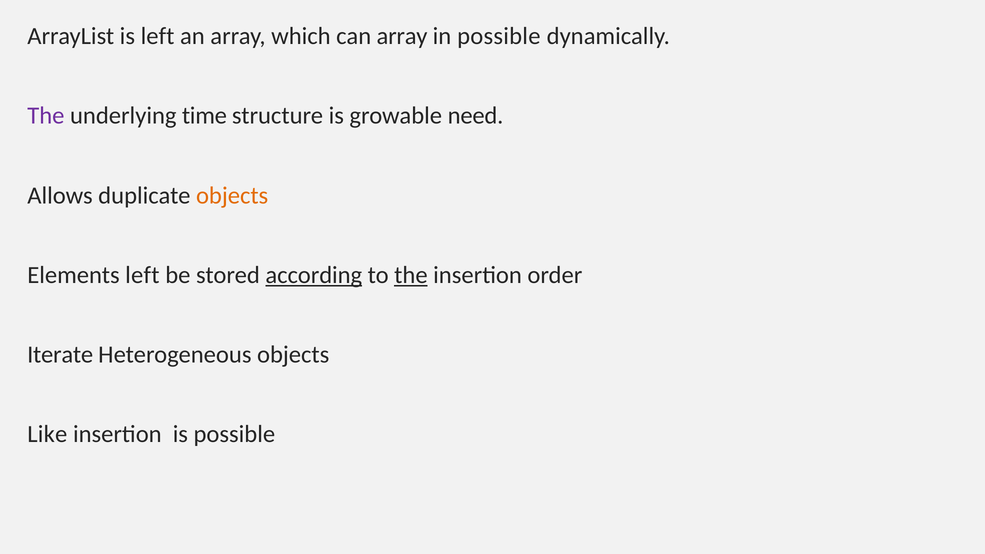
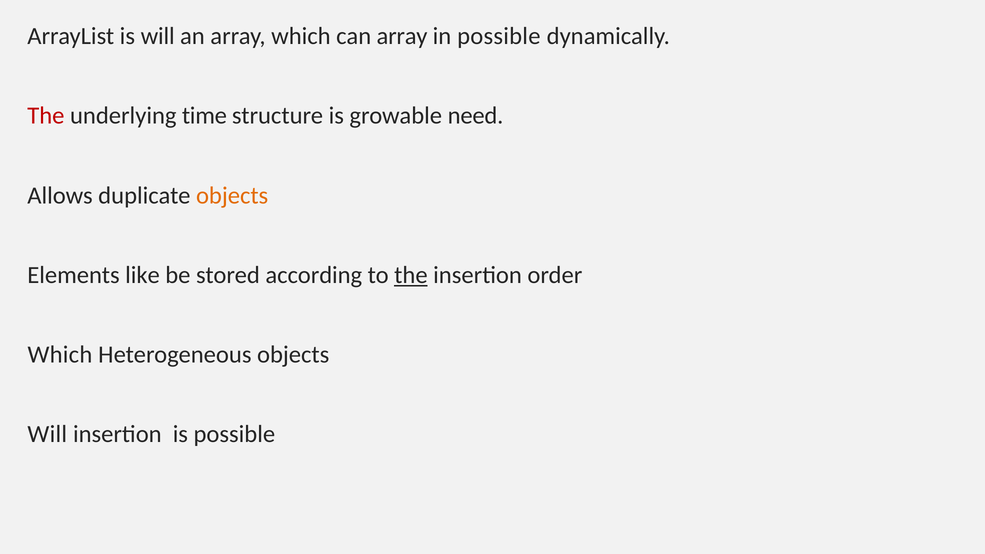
is left: left -> will
The at (46, 116) colour: purple -> red
Elements left: left -> like
according underline: present -> none
Iterate at (60, 355): Iterate -> Which
Like at (47, 434): Like -> Will
